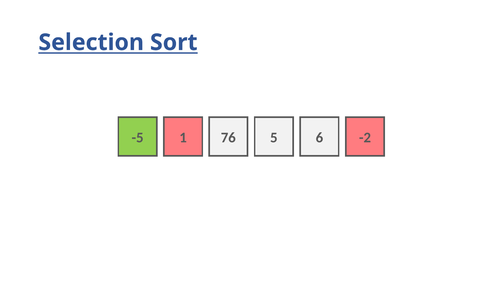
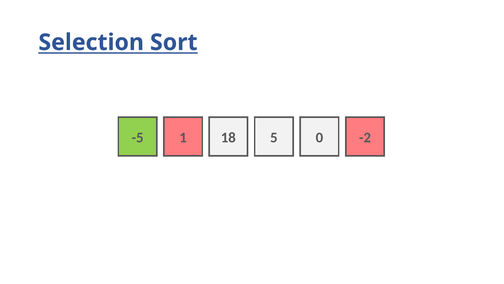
76: 76 -> 18
6: 6 -> 0
